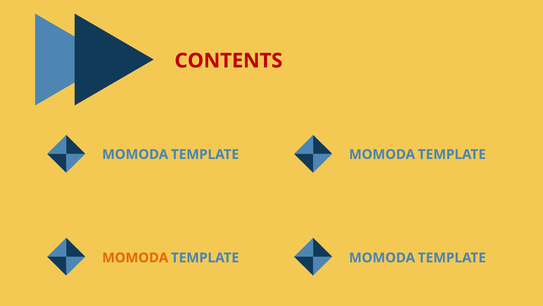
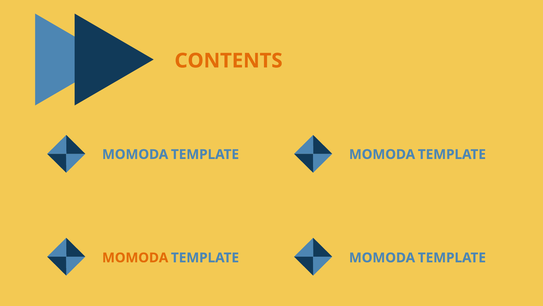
CONTENTS colour: red -> orange
